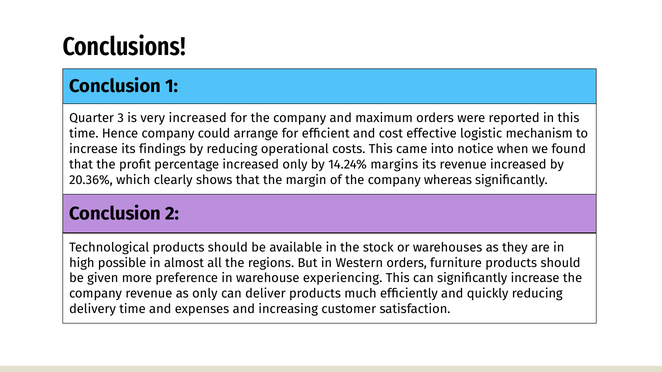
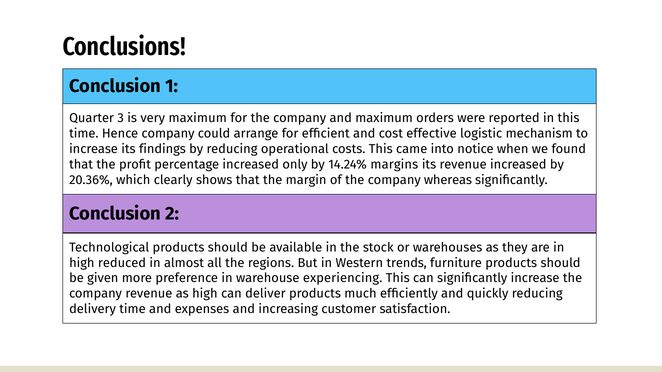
very increased: increased -> maximum
possible: possible -> reduced
Western orders: orders -> trends
as only: only -> high
